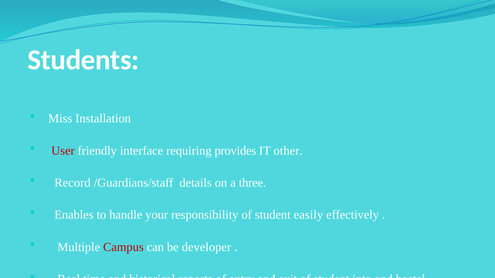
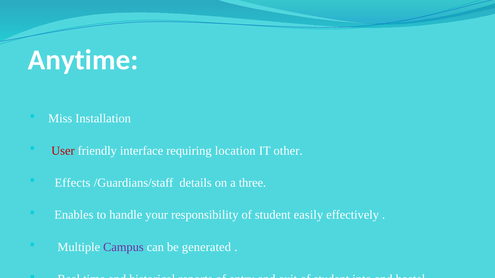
Students: Students -> Anytime
provides: provides -> location
Record: Record -> Effects
Campus colour: red -> purple
developer: developer -> generated
